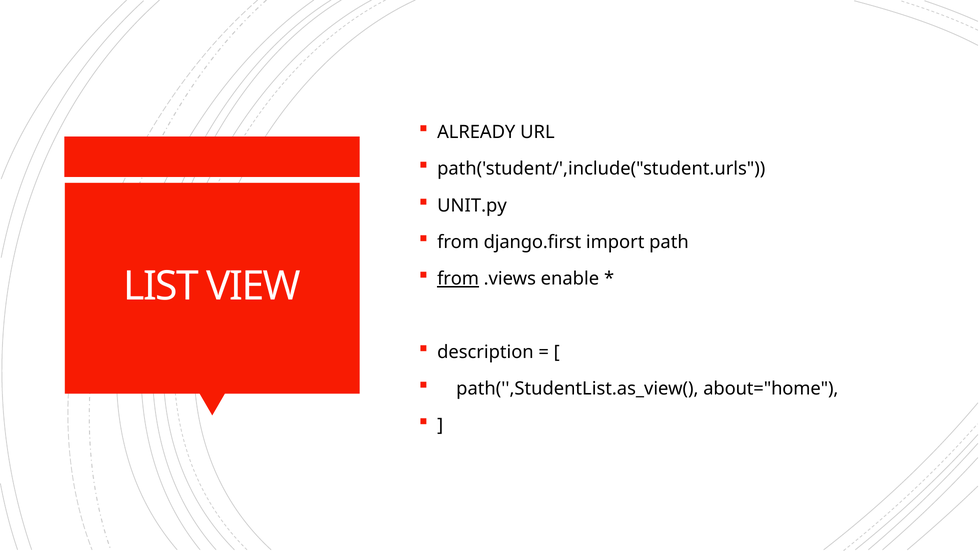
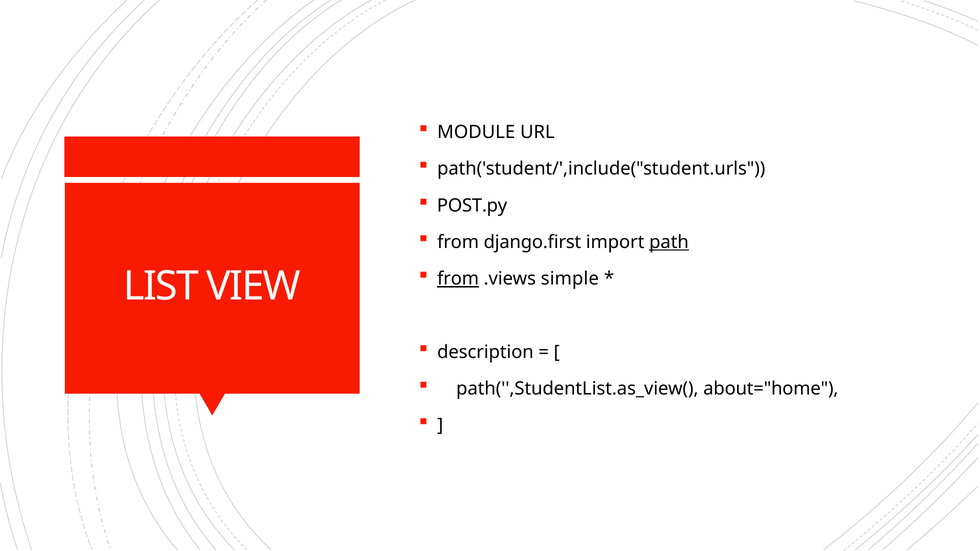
ALREADY: ALREADY -> MODULE
UNIT.py: UNIT.py -> POST.py
path underline: none -> present
enable: enable -> simple
